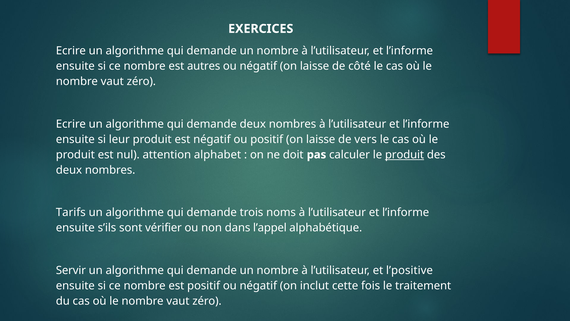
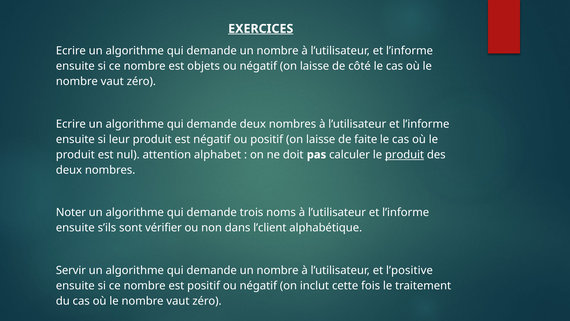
EXERCICES underline: none -> present
autres: autres -> objets
vers: vers -> faite
Tarifs: Tarifs -> Noter
l’appel: l’appel -> l’client
